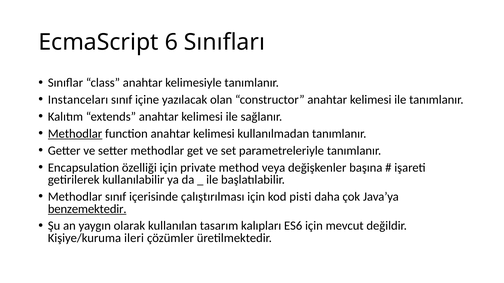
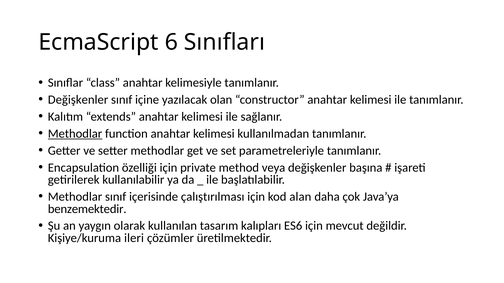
Instanceları at (78, 100): Instanceları -> Değişkenler
pisti: pisti -> alan
benzemektedir underline: present -> none
